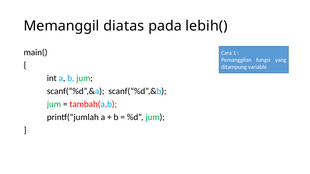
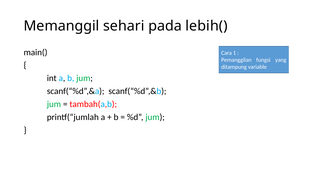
diatas: diatas -> sehari
